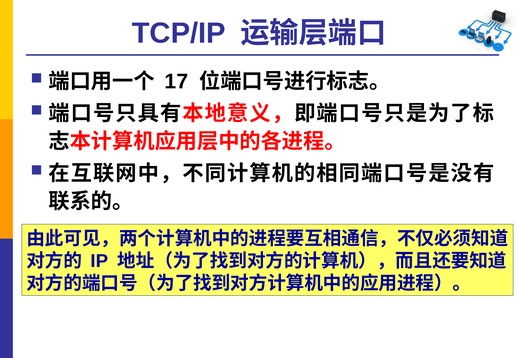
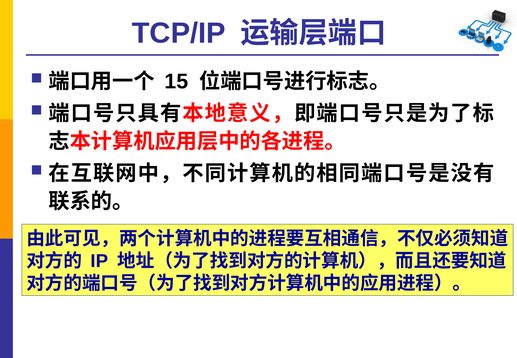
17: 17 -> 15
